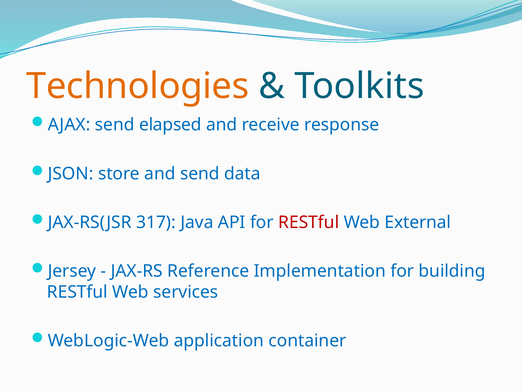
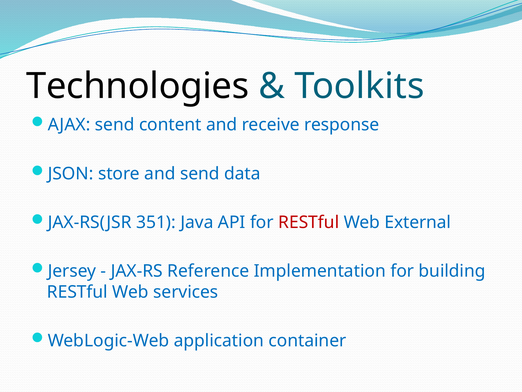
Technologies colour: orange -> black
elapsed: elapsed -> content
317: 317 -> 351
